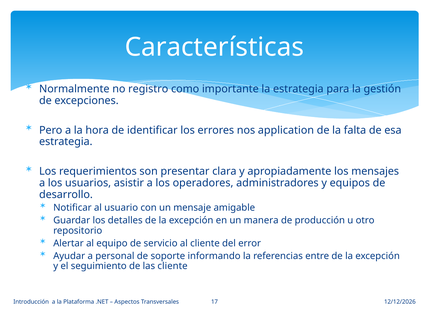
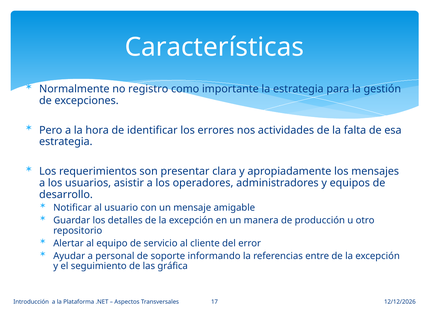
application: application -> actividades
las cliente: cliente -> gráfica
